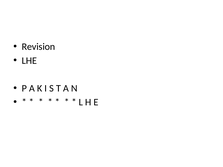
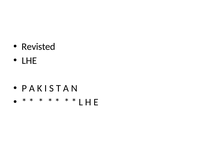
Revision: Revision -> Revisted
